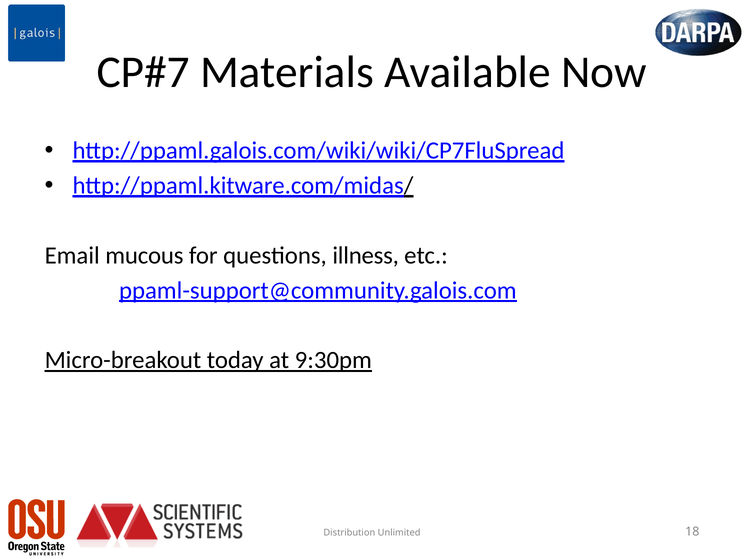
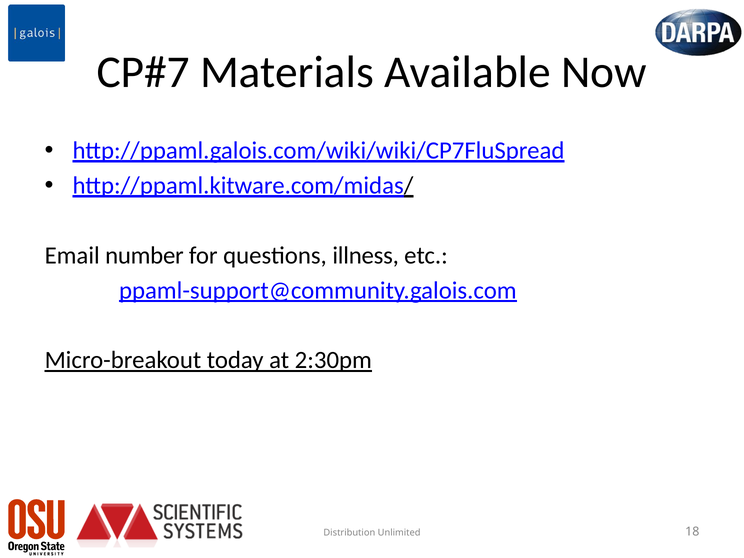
mucous: mucous -> number
9:30pm: 9:30pm -> 2:30pm
